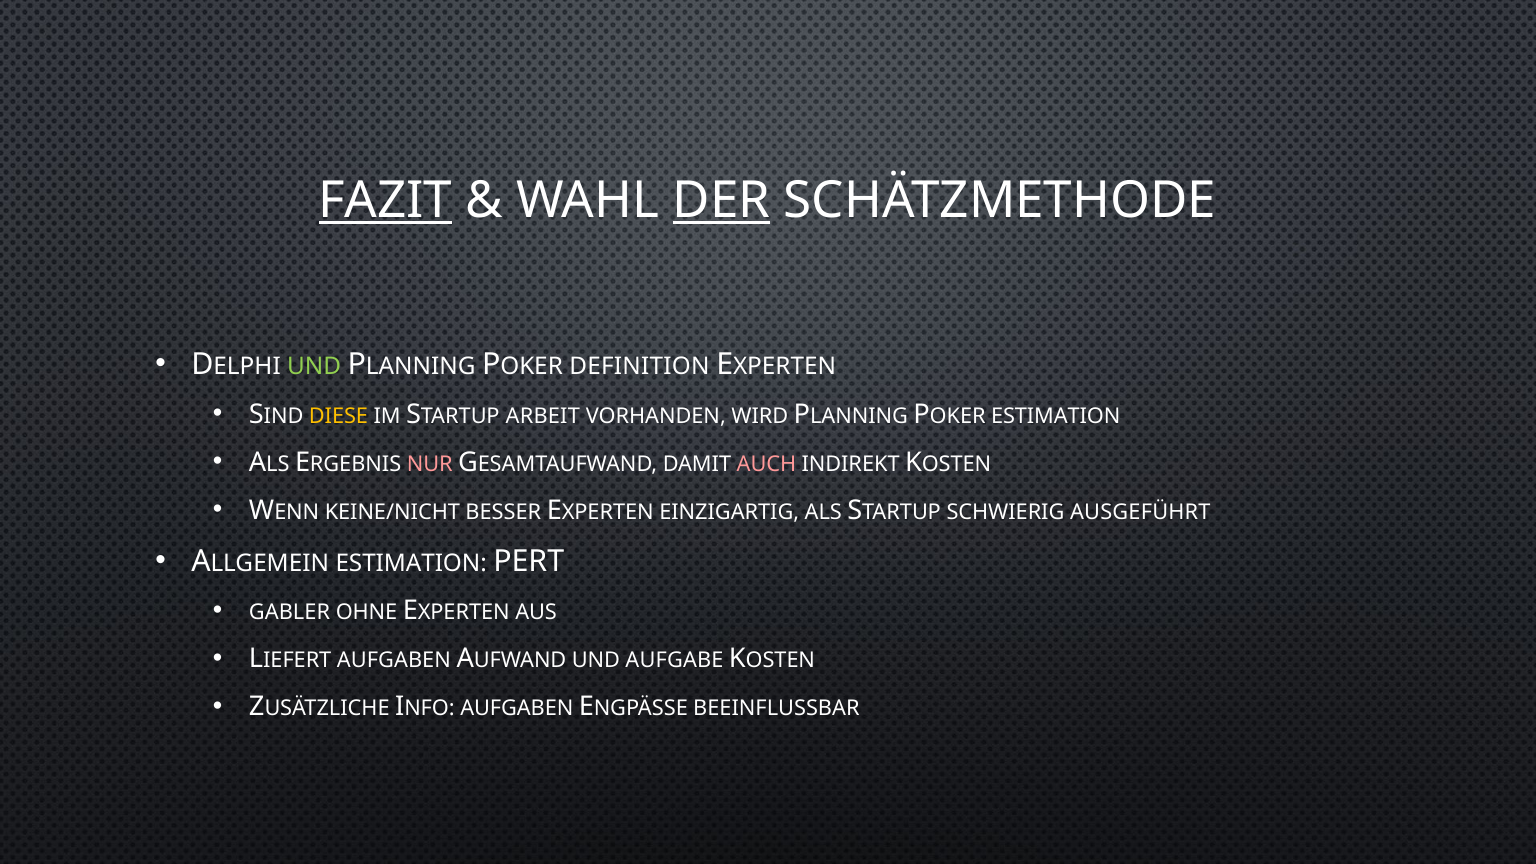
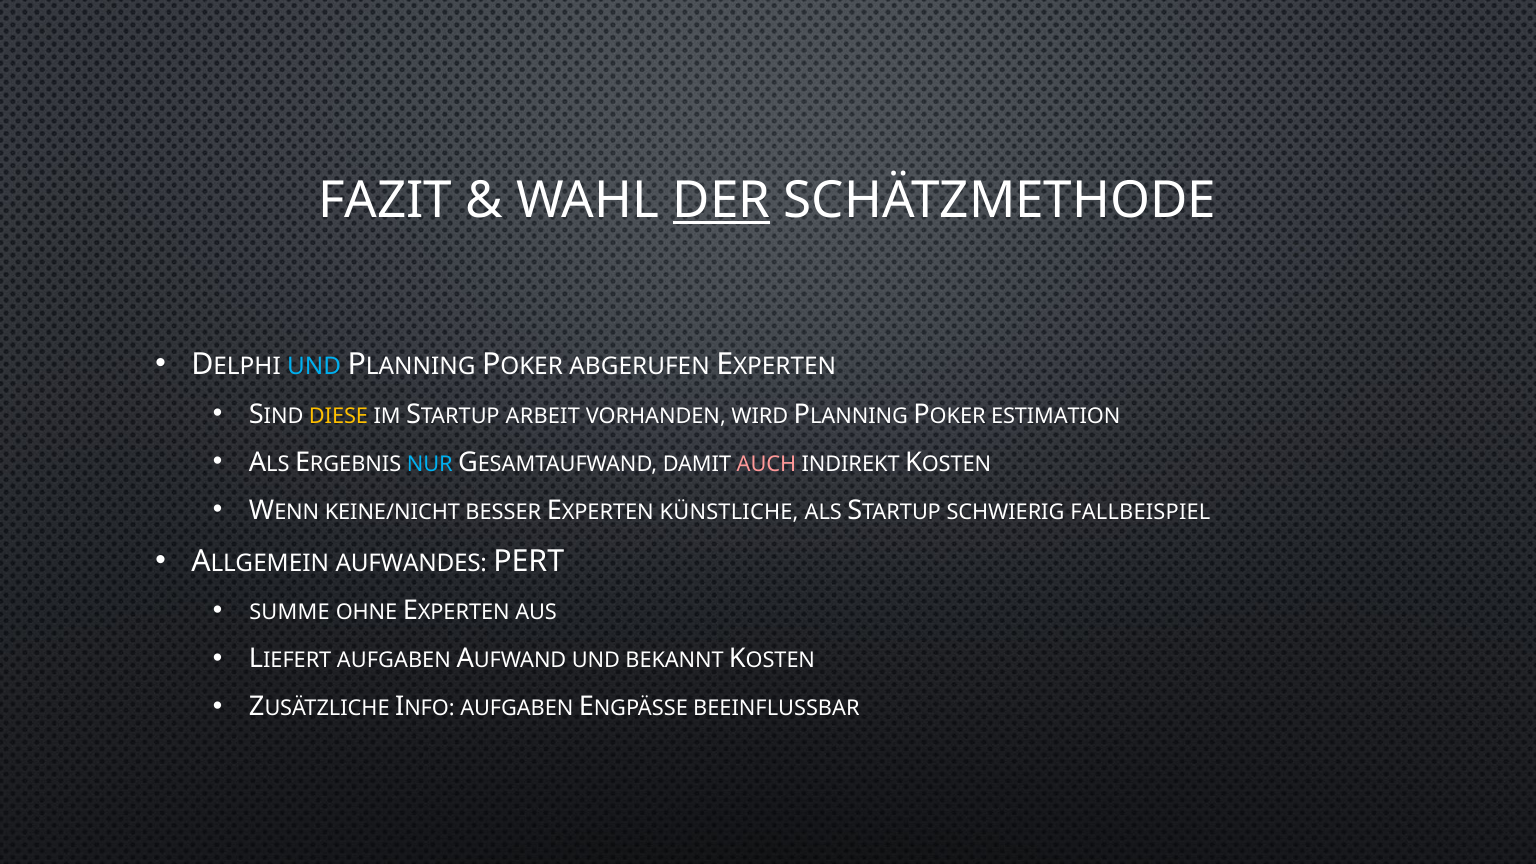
FAZIT underline: present -> none
UND at (314, 367) colour: light green -> light blue
DEFINITION: DEFINITION -> ABGERUFEN
NUR colour: pink -> light blue
EINZIGARTIG: EINZIGARTIG -> KÜNSTLICHE
AUSGEFÜHRT: AUSGEFÜHRT -> FALLBEISPIEL
ESTIMATION at (411, 563): ESTIMATION -> AUFWANDES
GABLER: GABLER -> SUMME
AUFGABE: AUFGABE -> BEKANNT
